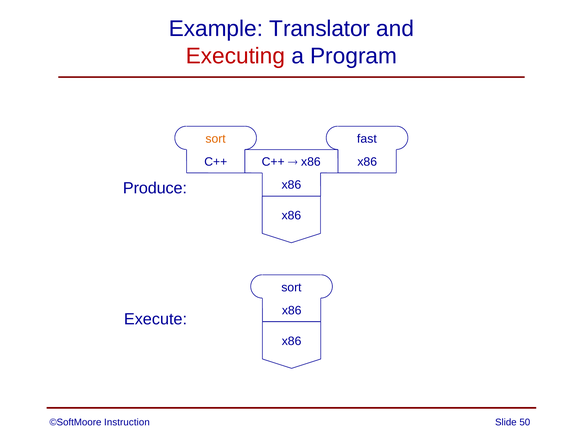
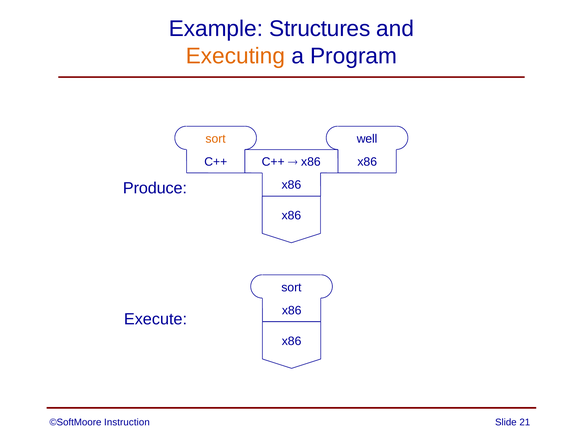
Translator: Translator -> Structures
Executing colour: red -> orange
fast: fast -> well
50: 50 -> 21
